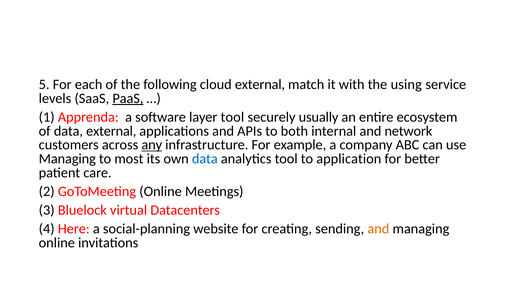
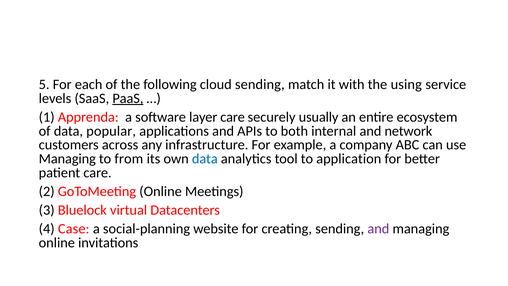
cloud external: external -> sending
layer tool: tool -> care
data external: external -> popular
any underline: present -> none
most: most -> from
Here: Here -> Case
and at (378, 229) colour: orange -> purple
